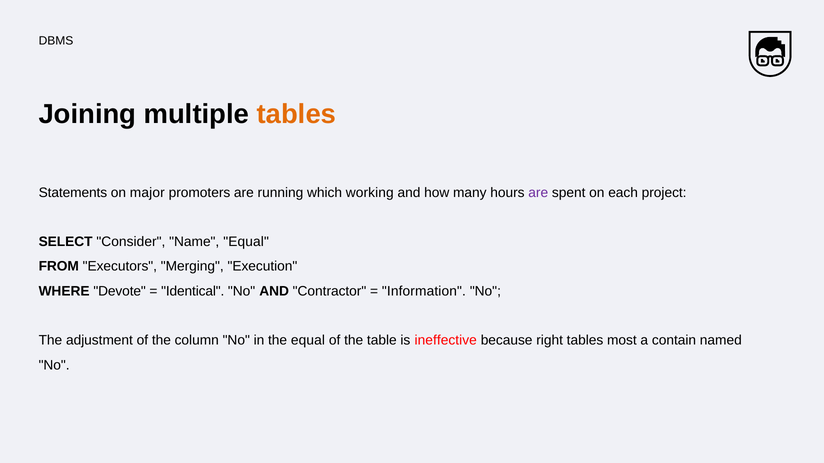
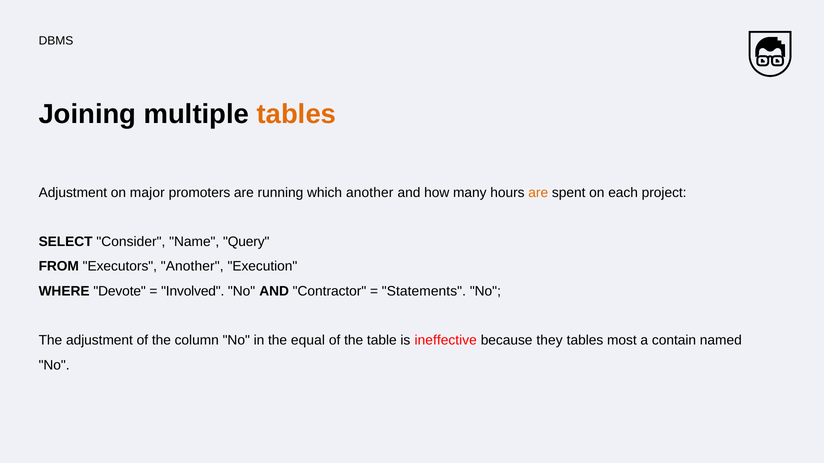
Statements at (73, 193): Statements -> Adjustment
which working: working -> another
are at (538, 193) colour: purple -> orange
Name Equal: Equal -> Query
Executors Merging: Merging -> Another
Identical: Identical -> Involved
Information: Information -> Statements
right: right -> they
